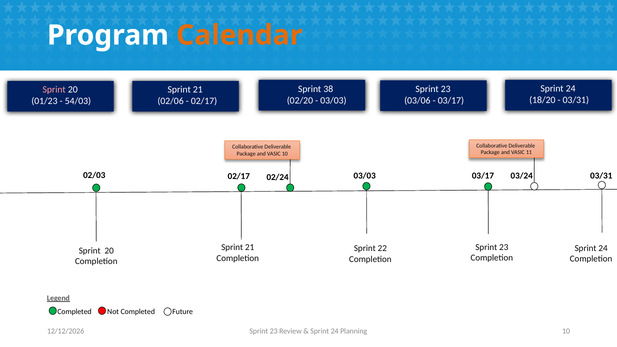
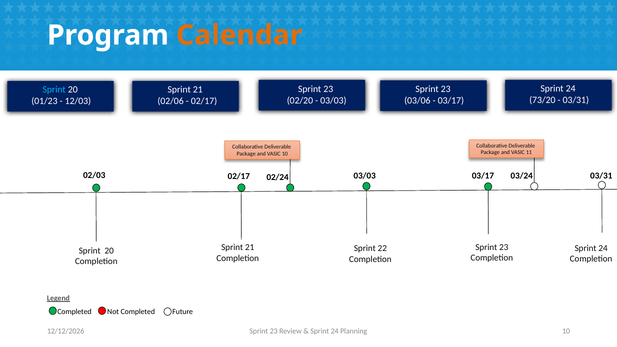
38 at (328, 89): 38 -> 23
Sprint at (54, 90) colour: pink -> light blue
18/20: 18/20 -> 73/20
54/03: 54/03 -> 12/03
